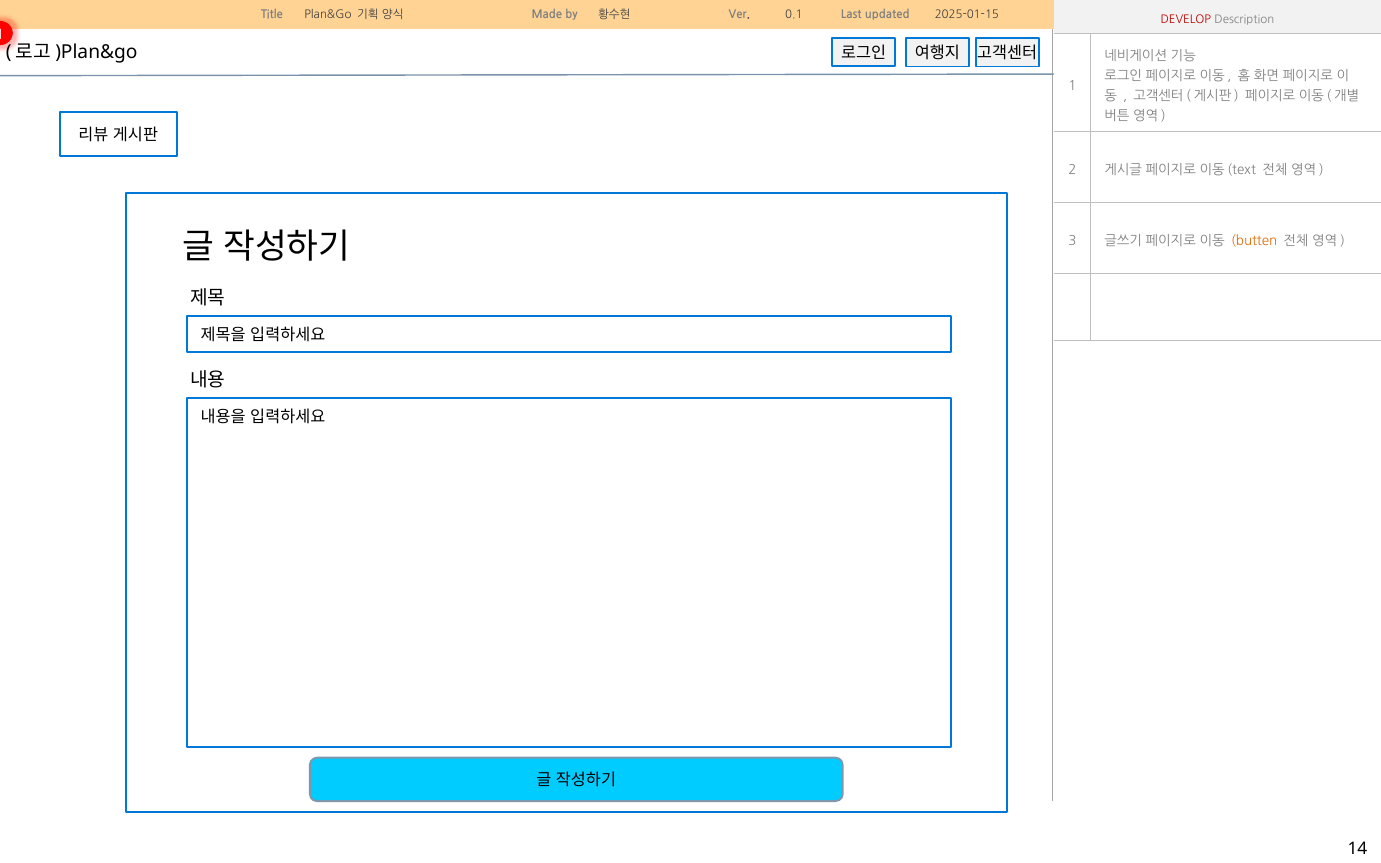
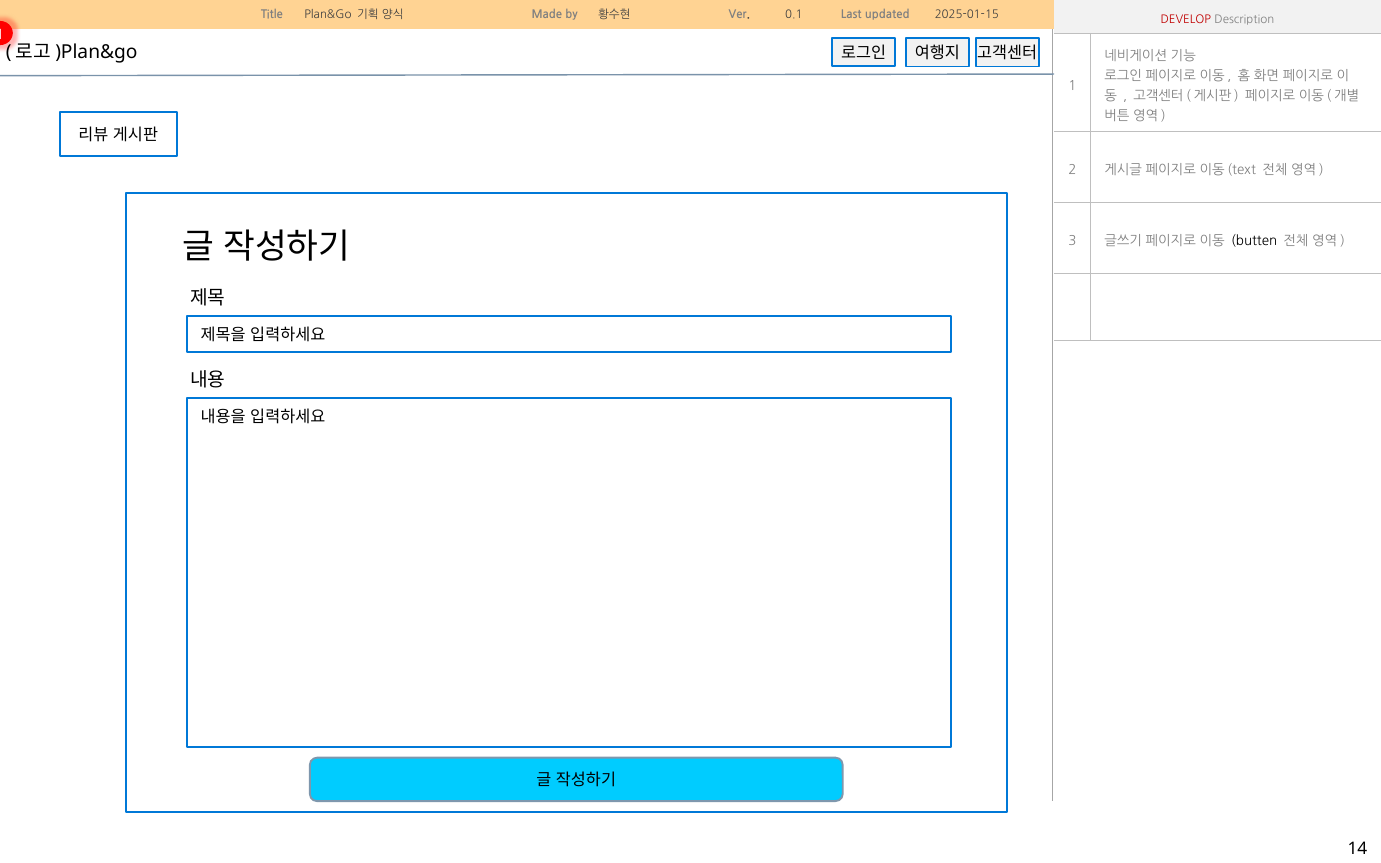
butten colour: orange -> black
